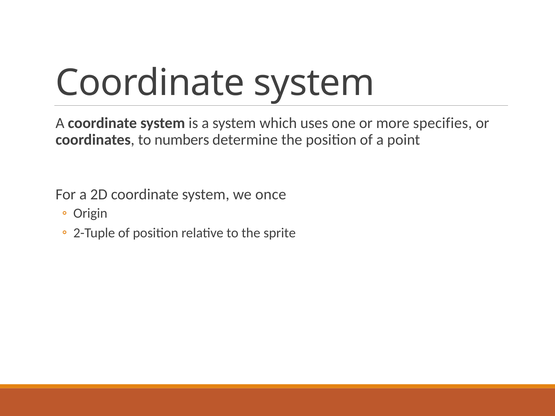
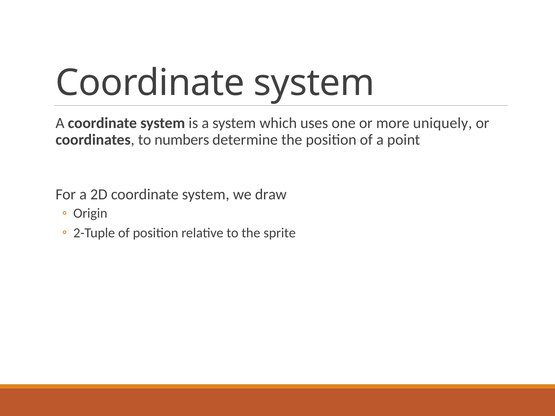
specifies: specifies -> uniquely
once: once -> draw
